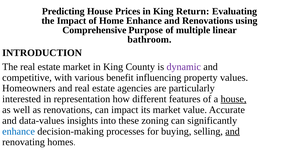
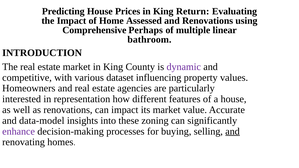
Home Enhance: Enhance -> Assessed
Purpose: Purpose -> Perhaps
benefit: benefit -> dataset
house at (234, 99) underline: present -> none
data-values: data-values -> data-model
enhance at (19, 131) colour: blue -> purple
